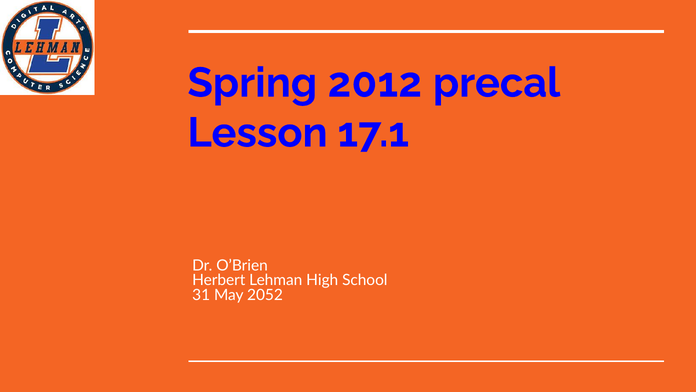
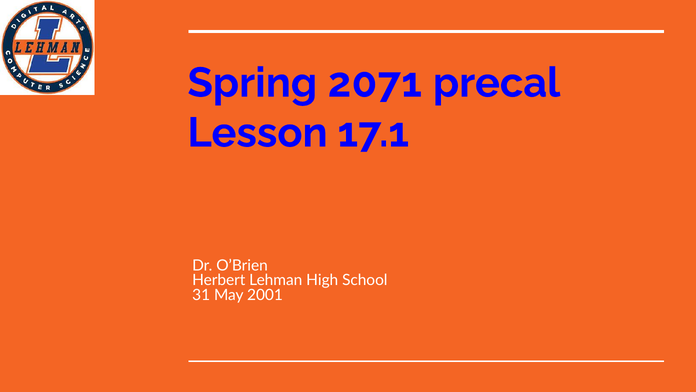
2012: 2012 -> 2071
2052: 2052 -> 2001
